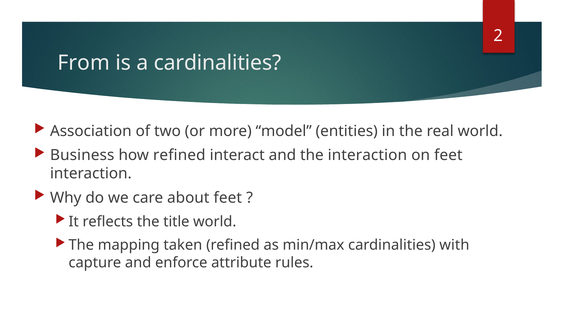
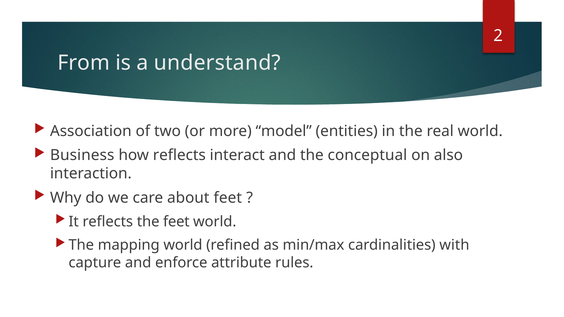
a cardinalities: cardinalities -> understand
how refined: refined -> reflects
the interaction: interaction -> conceptual
on feet: feet -> also
the title: title -> feet
mapping taken: taken -> world
